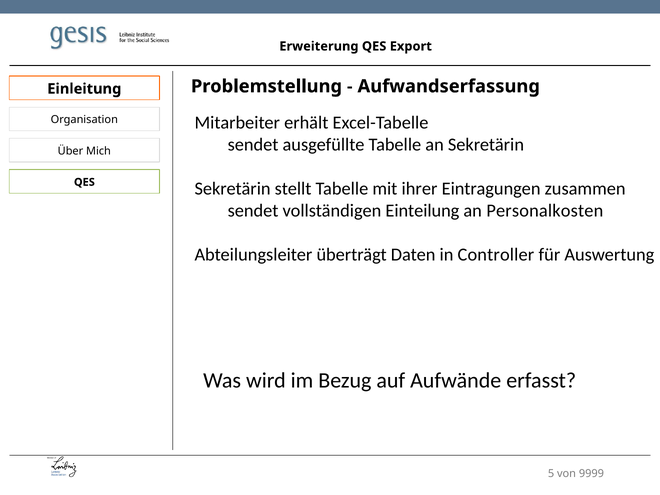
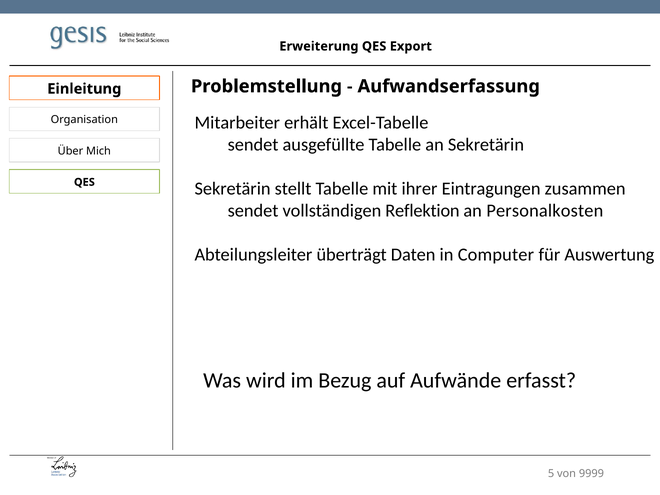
Einteilung: Einteilung -> Reflektion
Controller: Controller -> Computer
